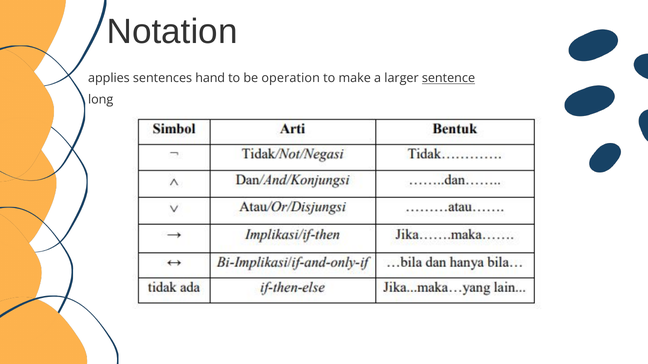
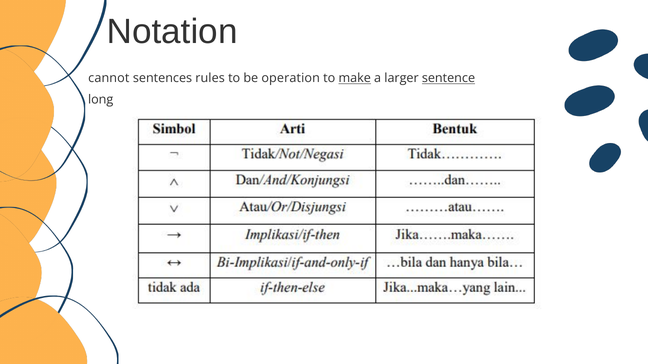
applies: applies -> cannot
hand: hand -> rules
make underline: none -> present
